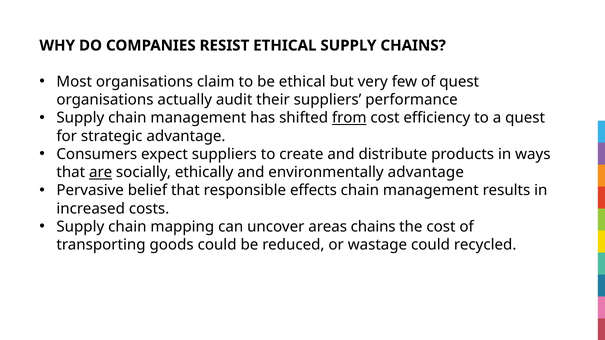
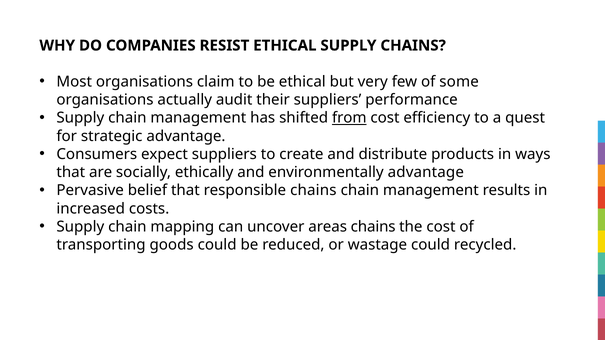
of quest: quest -> some
are underline: present -> none
responsible effects: effects -> chains
